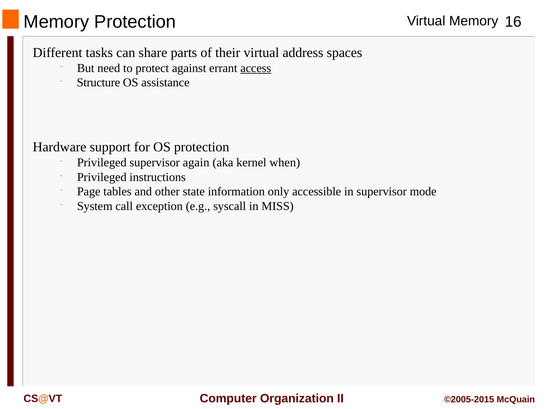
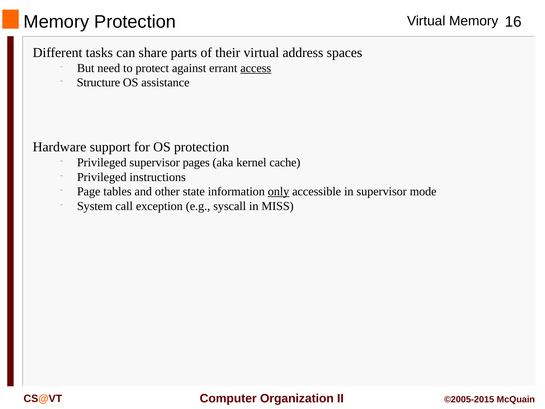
again: again -> pages
when: when -> cache
only underline: none -> present
